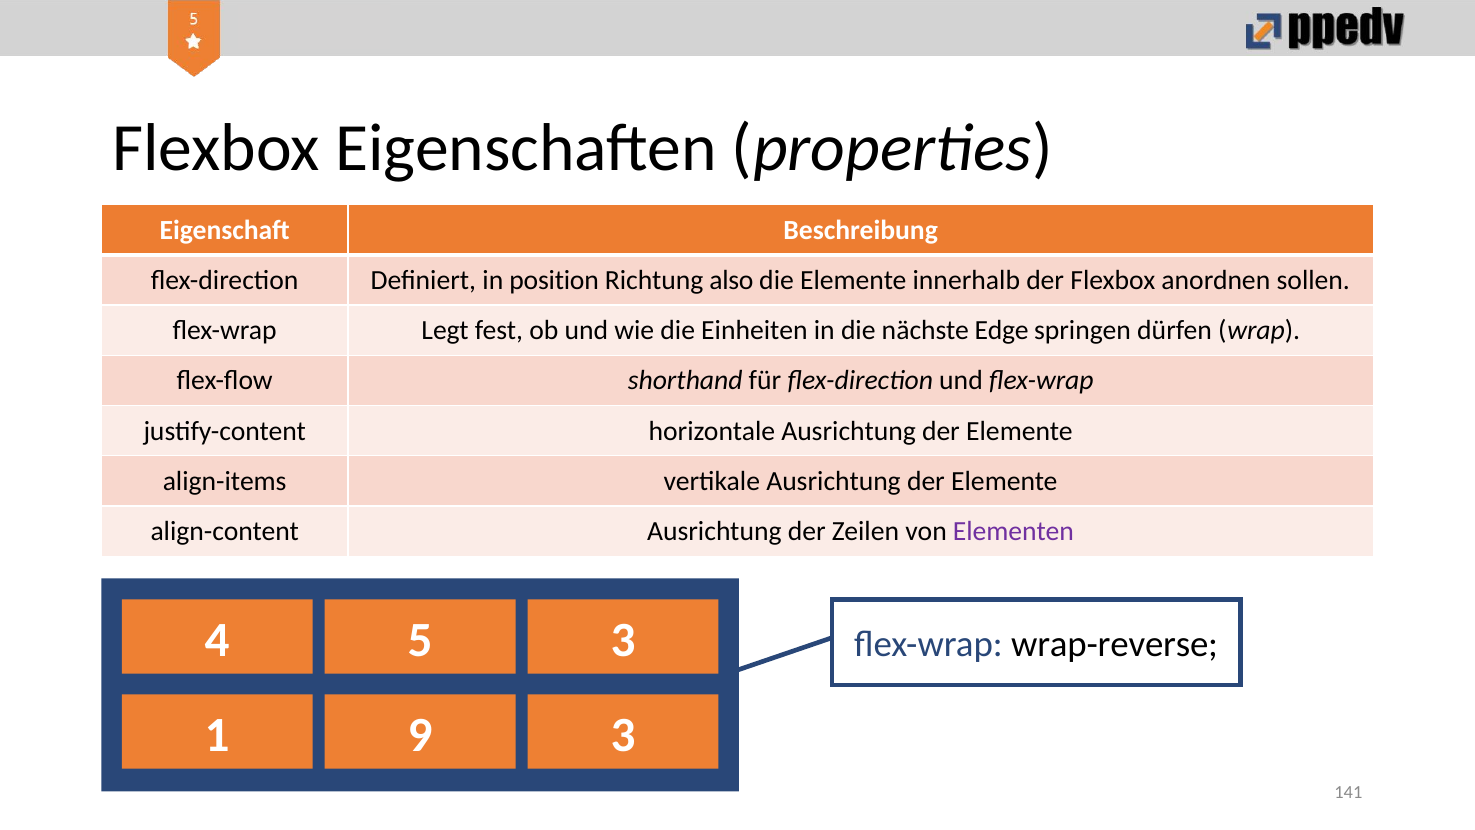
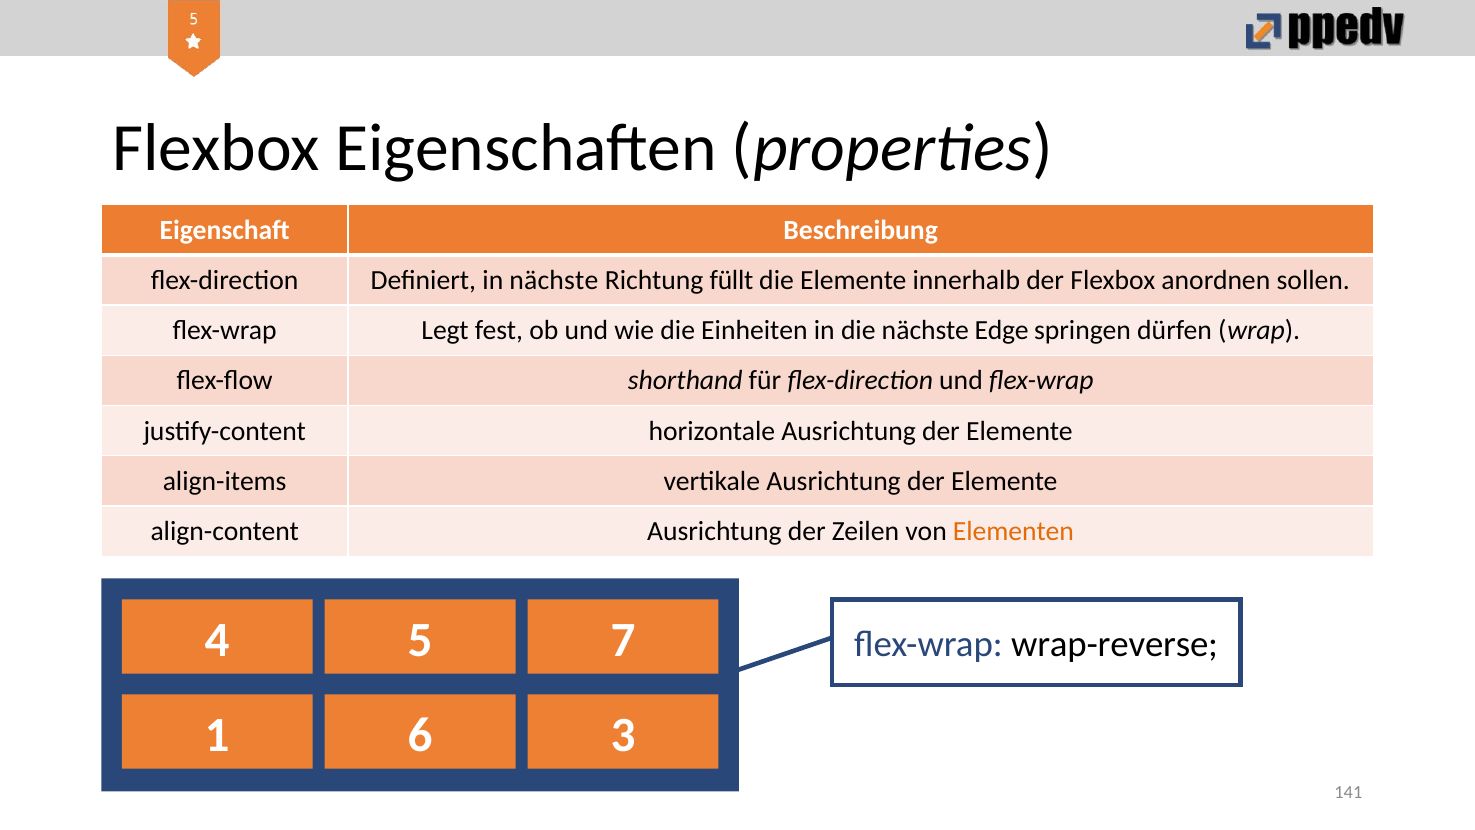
in position: position -> nächste
also: also -> füllt
Elementen colour: purple -> orange
5 3: 3 -> 7
9: 9 -> 6
